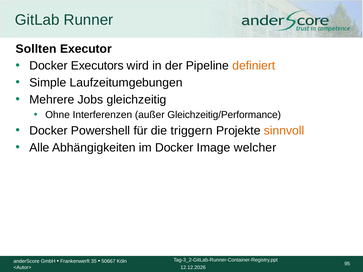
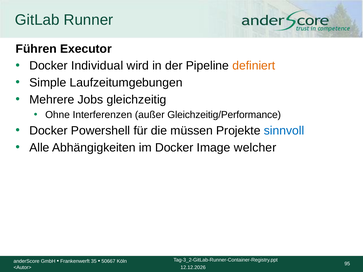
Sollten: Sollten -> Führen
Executors: Executors -> Individual
triggern: triggern -> müssen
sinnvoll colour: orange -> blue
